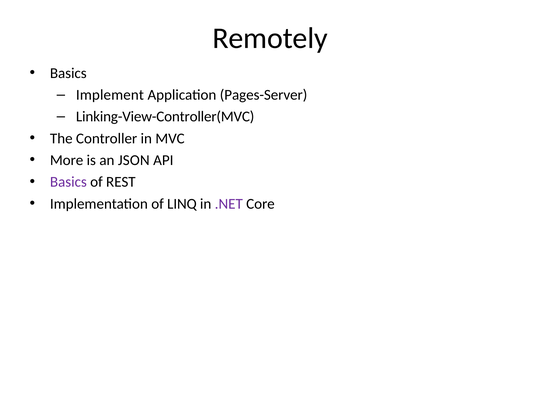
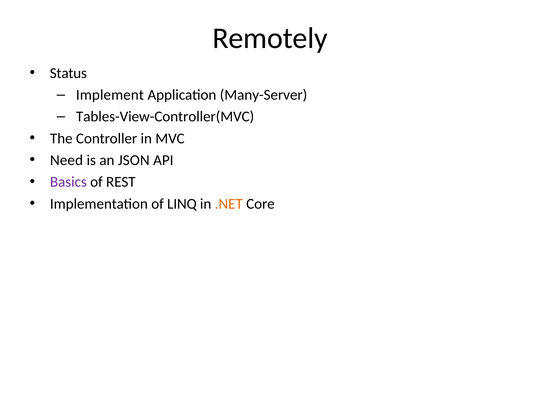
Basics at (68, 73): Basics -> Status
Pages-Server: Pages-Server -> Many-Server
Linking-View-Controller(MVC: Linking-View-Controller(MVC -> Tables-View-Controller(MVC
More: More -> Need
.NET colour: purple -> orange
